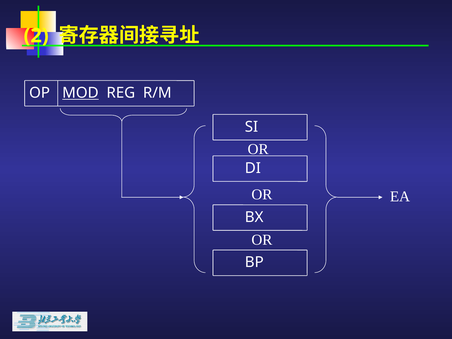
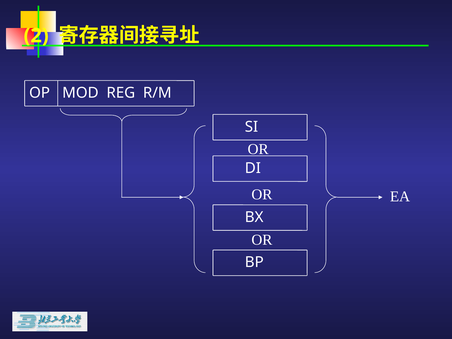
MOD underline: present -> none
